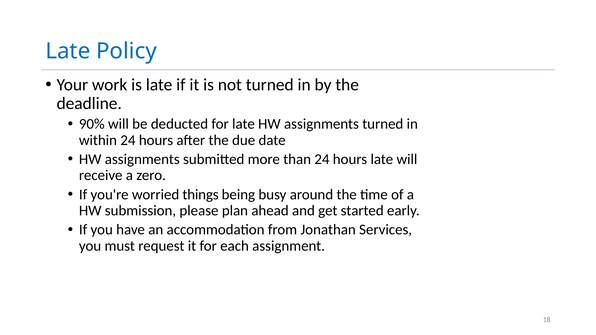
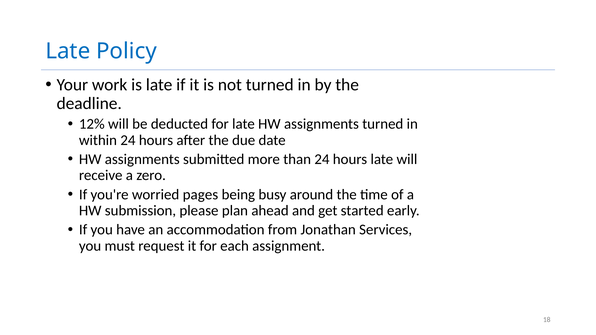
90%: 90% -> 12%
things: things -> pages
